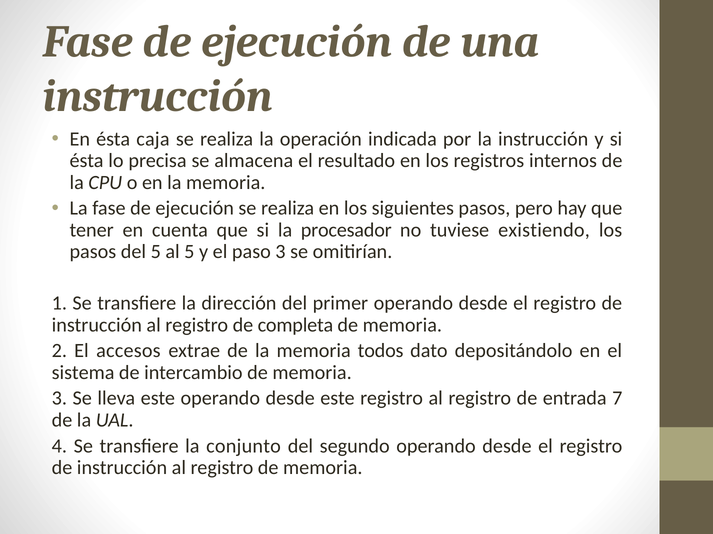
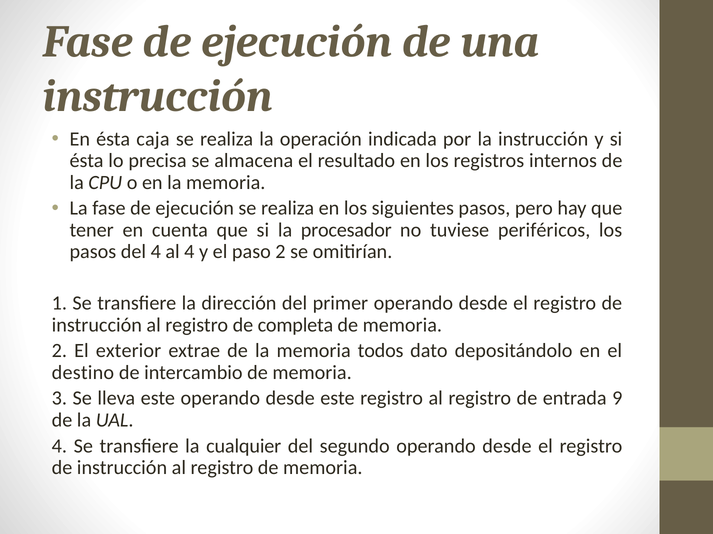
existiendo: existiendo -> periféricos
del 5: 5 -> 4
al 5: 5 -> 4
paso 3: 3 -> 2
accesos: accesos -> exterior
sistema: sistema -> destino
7: 7 -> 9
conjunto: conjunto -> cualquier
